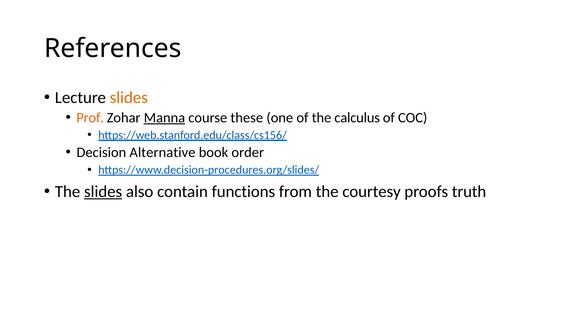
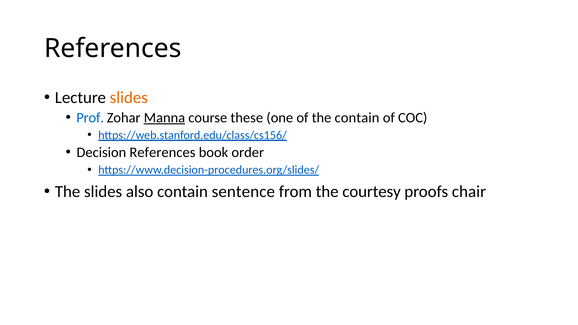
Prof colour: orange -> blue
the calculus: calculus -> contain
Decision Alternative: Alternative -> References
slides at (103, 192) underline: present -> none
functions: functions -> sentence
truth: truth -> chair
